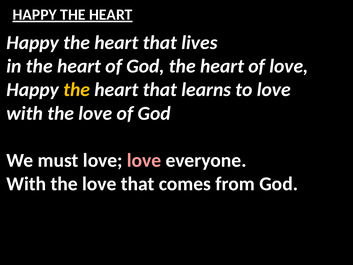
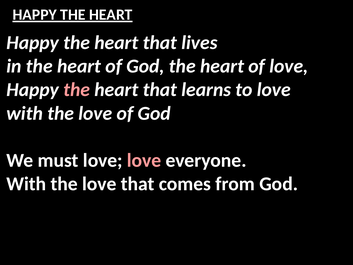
the at (77, 90) colour: yellow -> pink
